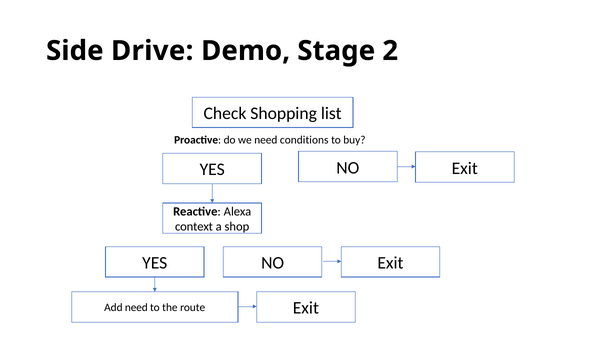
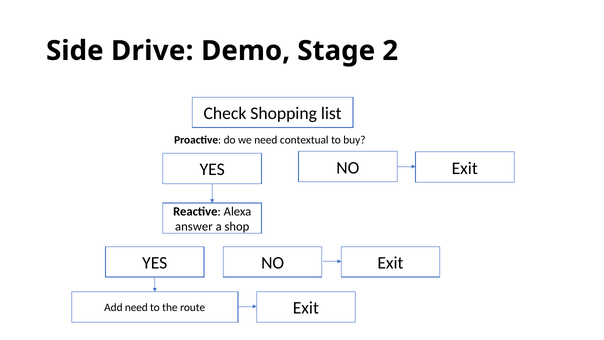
conditions: conditions -> contextual
context: context -> answer
